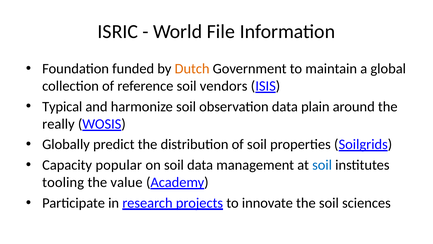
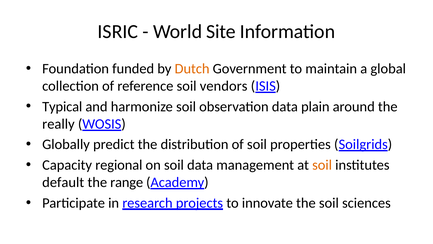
File: File -> Site
popular: popular -> regional
soil at (322, 165) colour: blue -> orange
tooling: tooling -> default
value: value -> range
